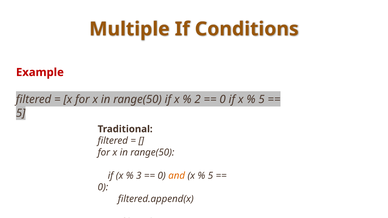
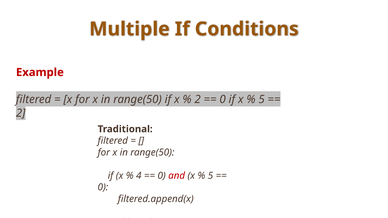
5 at (21, 113): 5 -> 2
3: 3 -> 4
and colour: orange -> red
